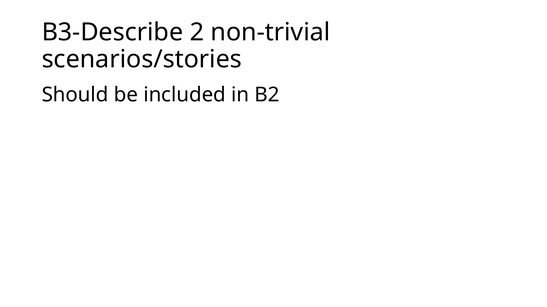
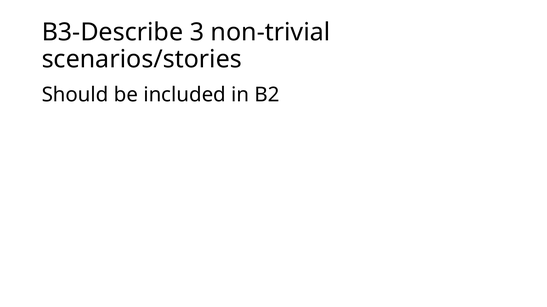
2: 2 -> 3
